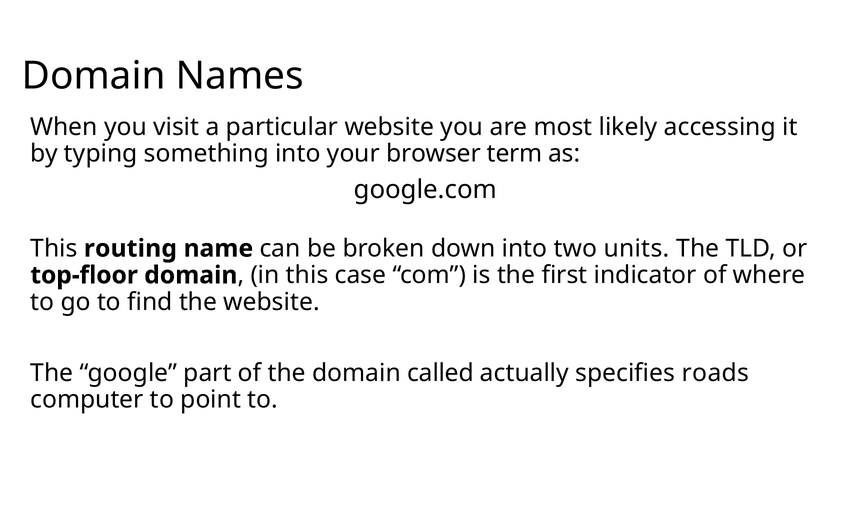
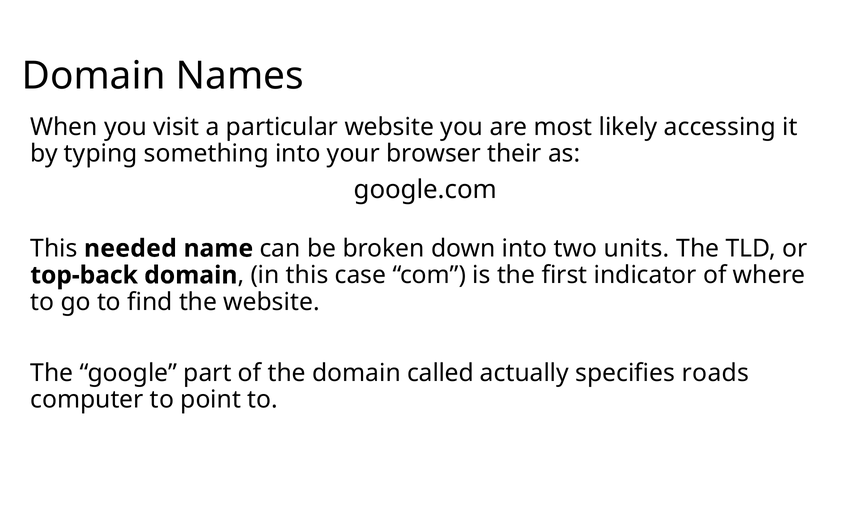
term: term -> their
routing: routing -> needed
top-floor: top-floor -> top-back
